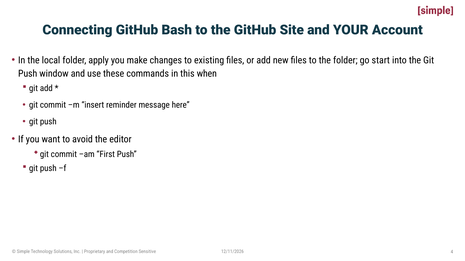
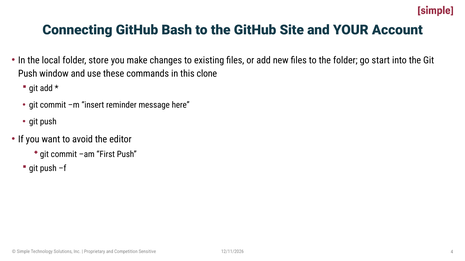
apply: apply -> store
when: when -> clone
